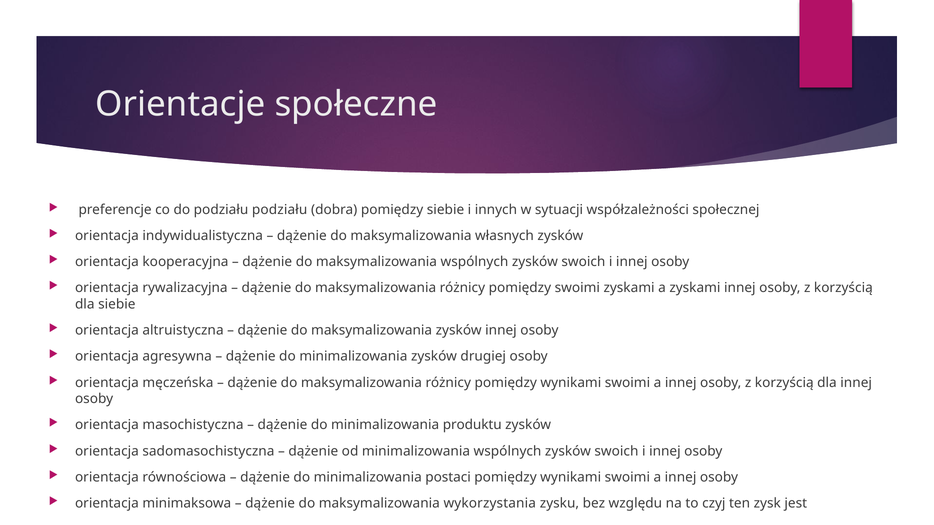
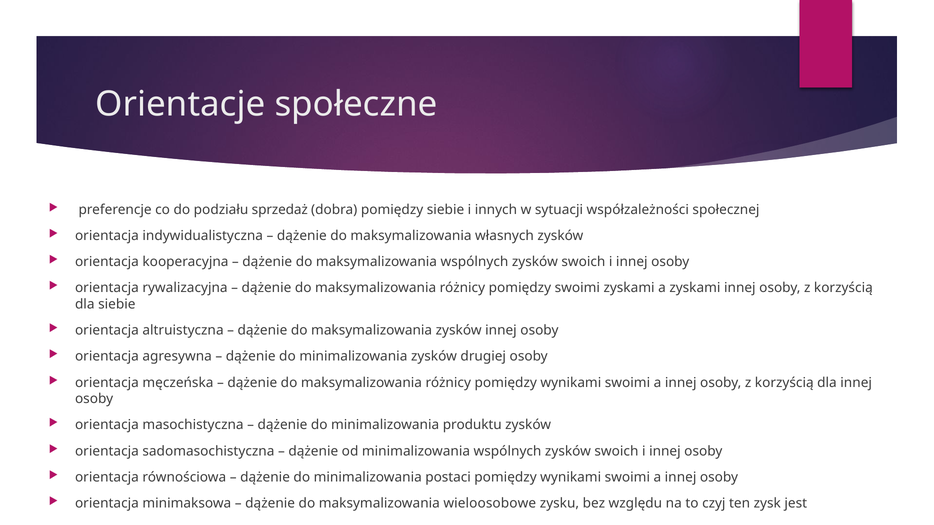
podziału podziału: podziału -> sprzedaż
wykorzystania: wykorzystania -> wieloosobowe
